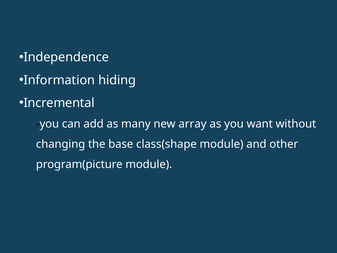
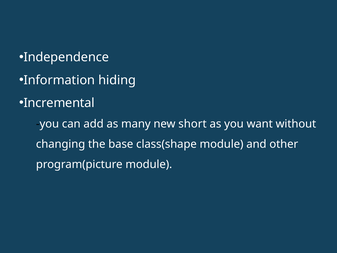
array: array -> short
